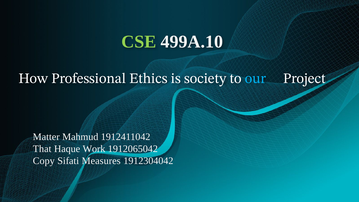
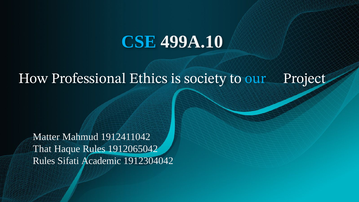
CSE colour: light green -> light blue
Haque Work: Work -> Rules
Copy at (44, 161): Copy -> Rules
Measures: Measures -> Academic
